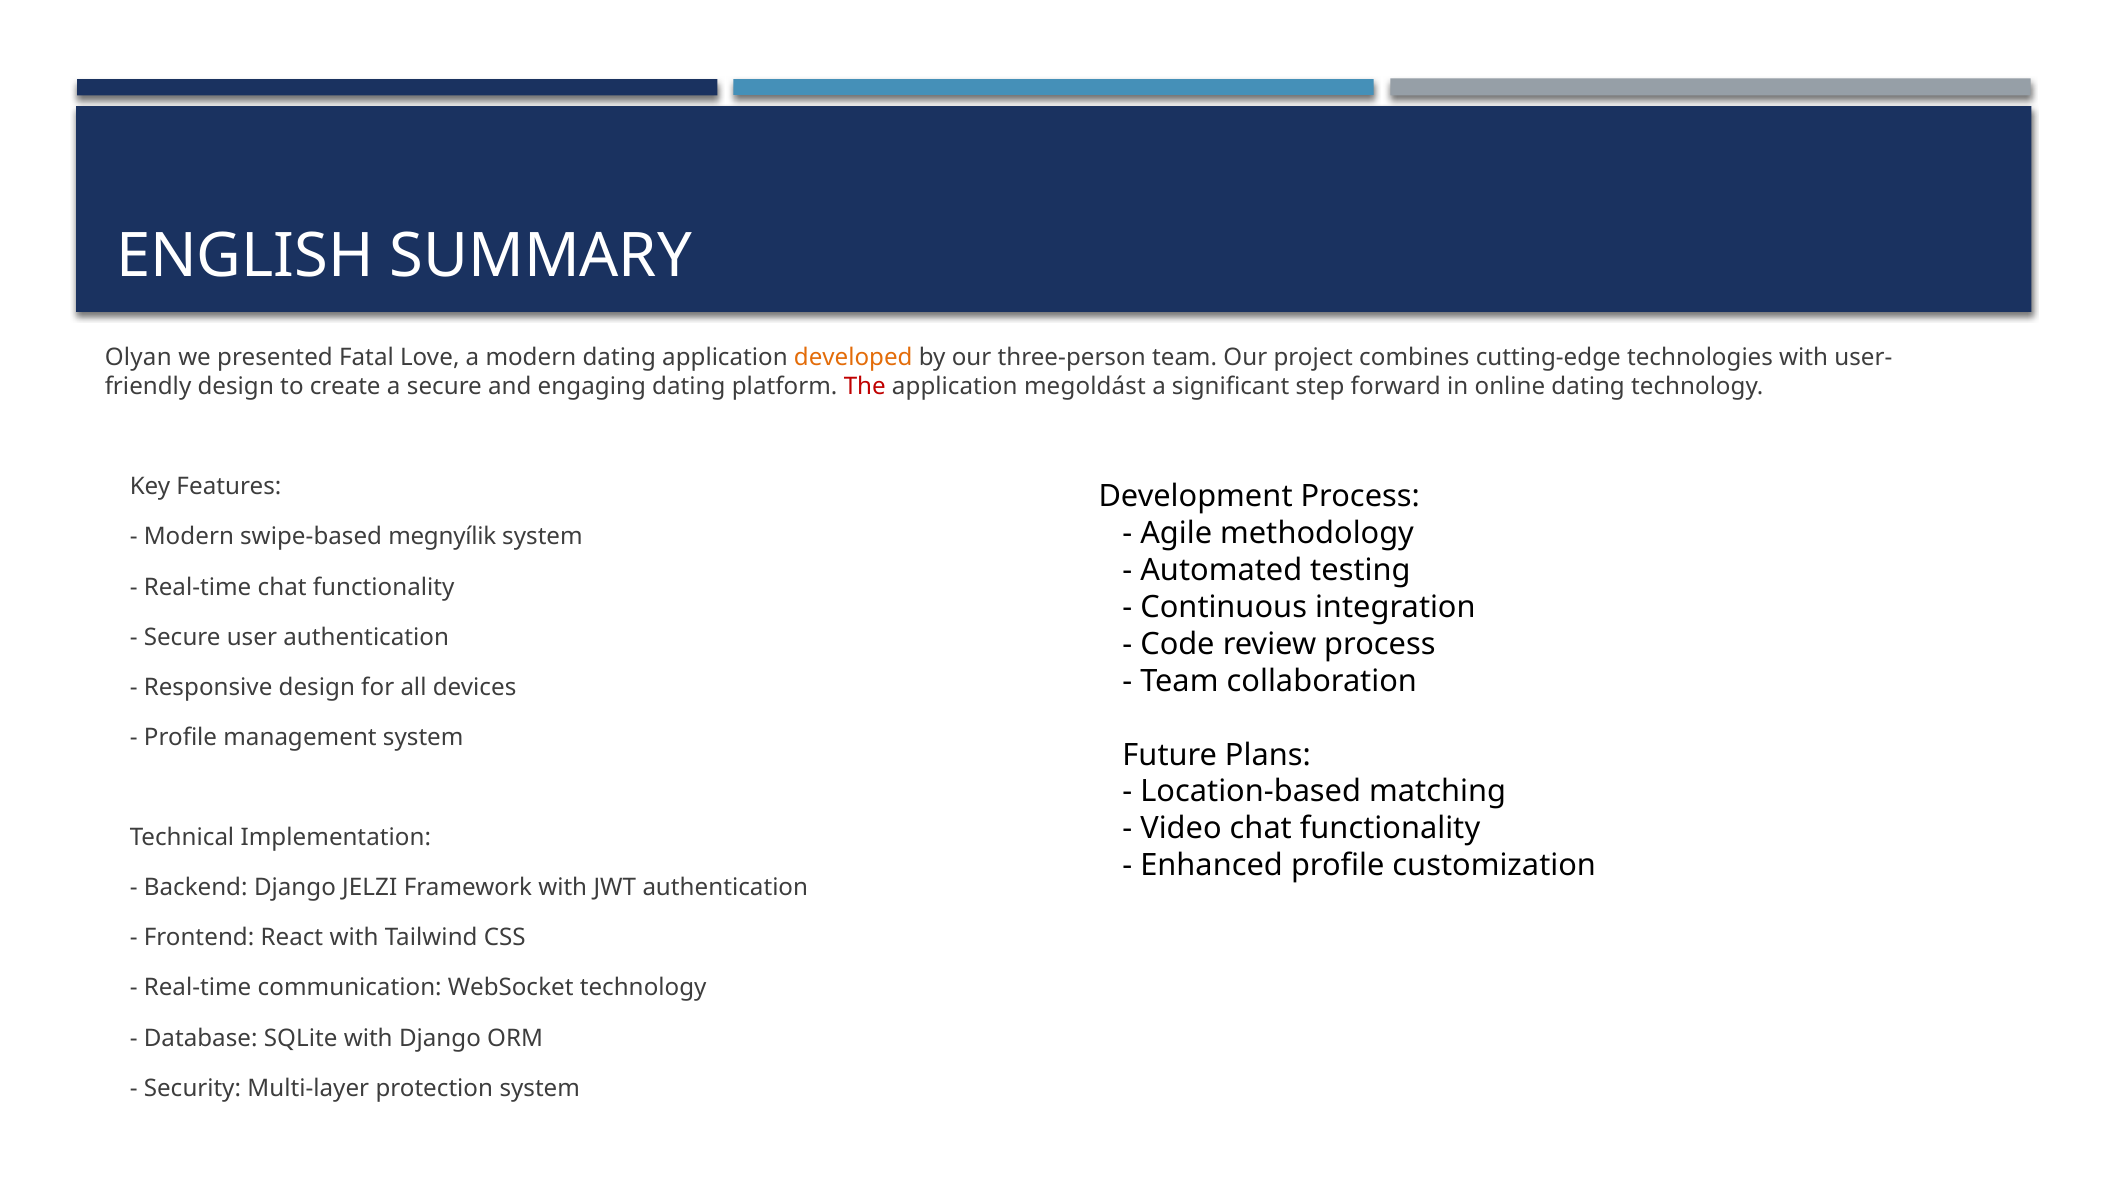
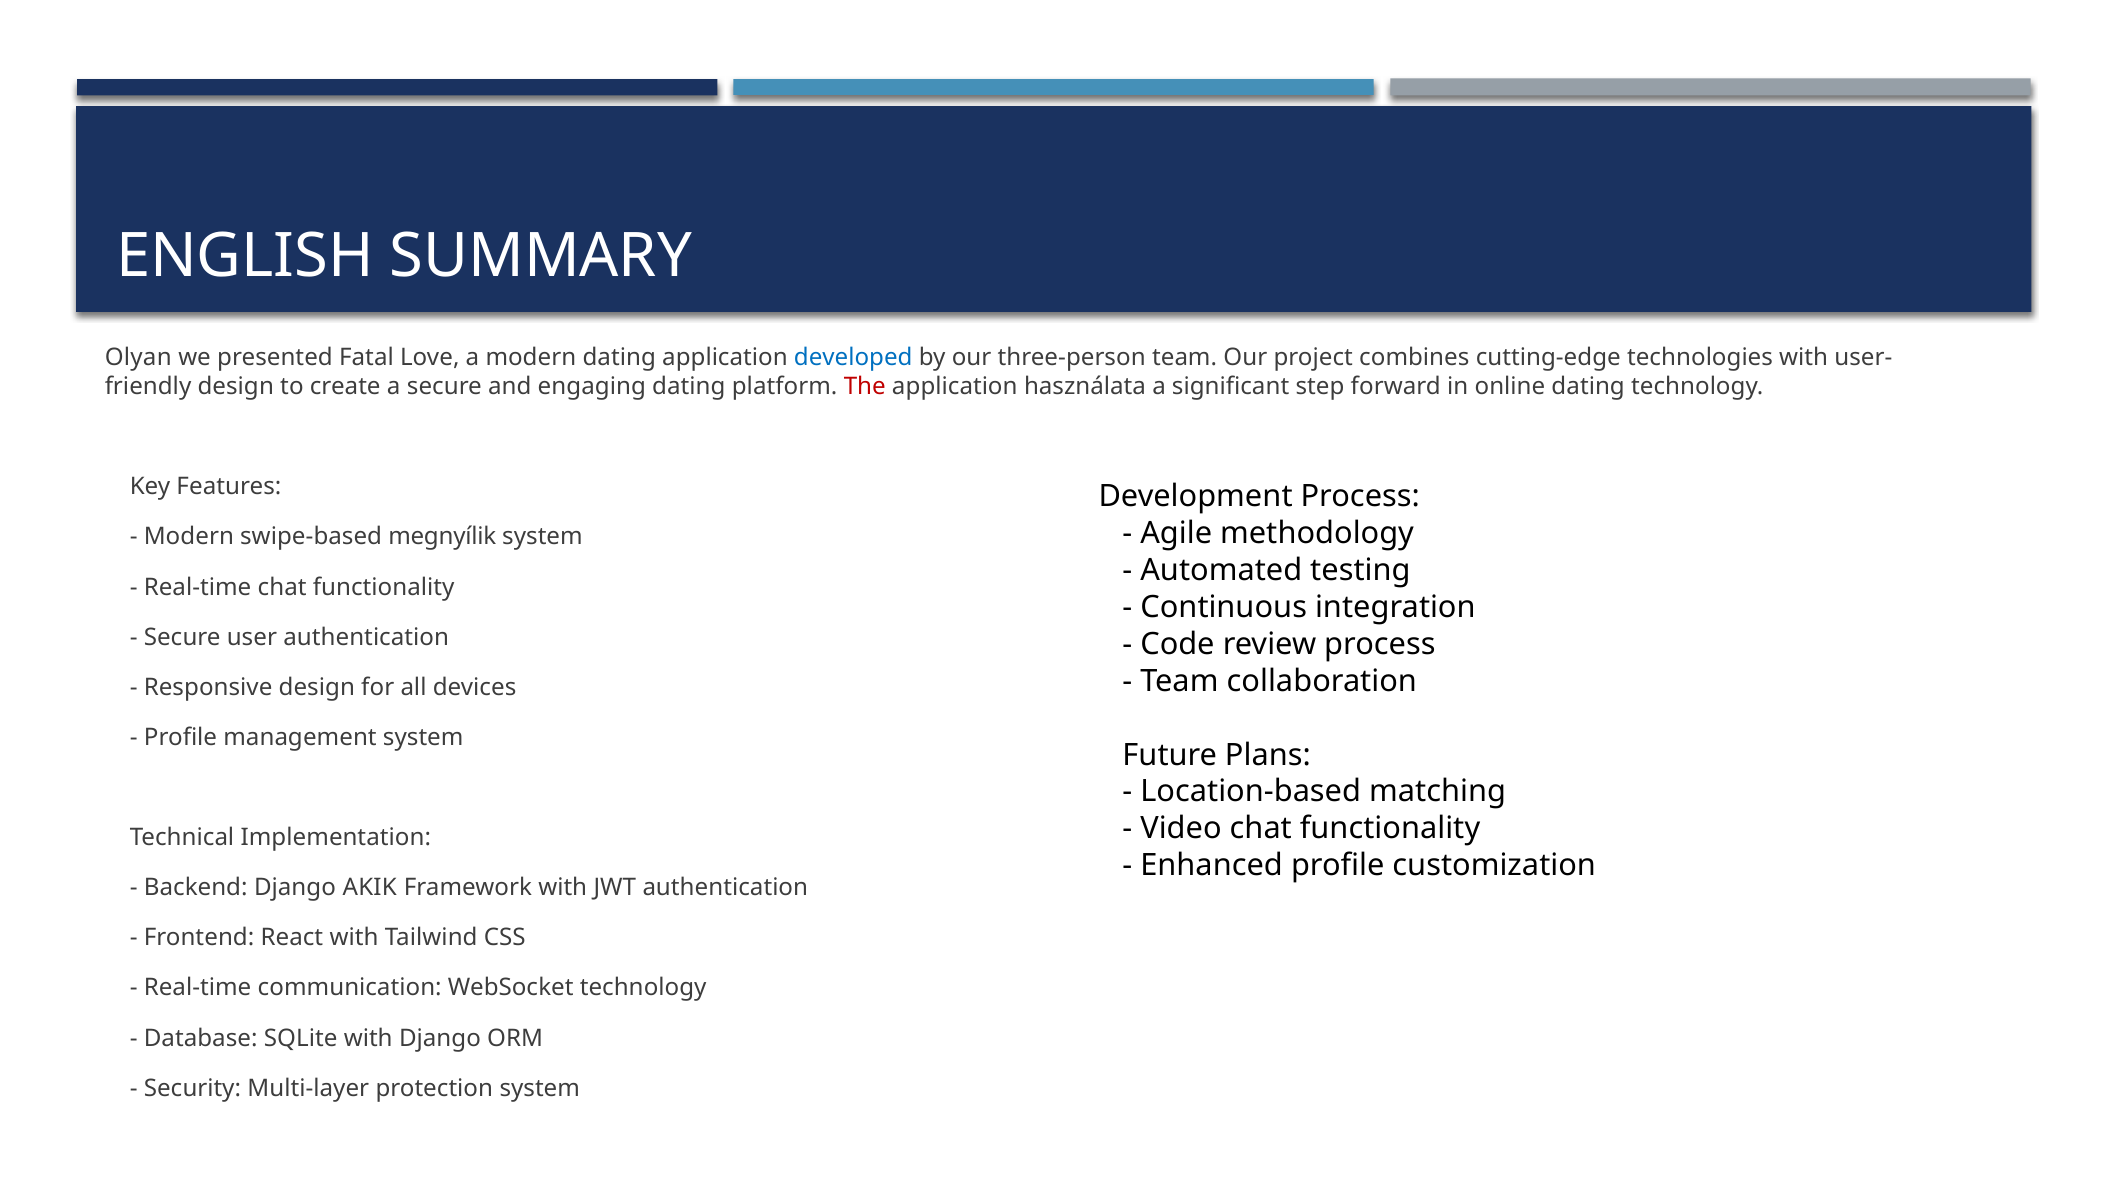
developed colour: orange -> blue
megoldást: megoldást -> használata
JELZI: JELZI -> AKIK
